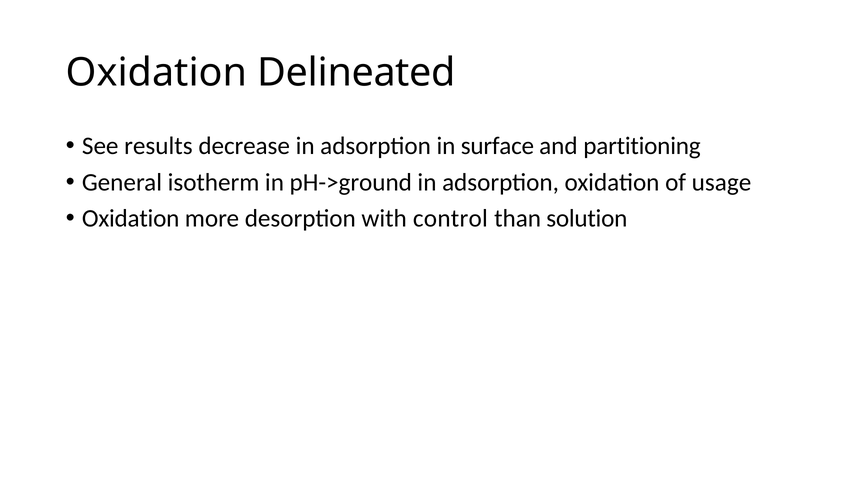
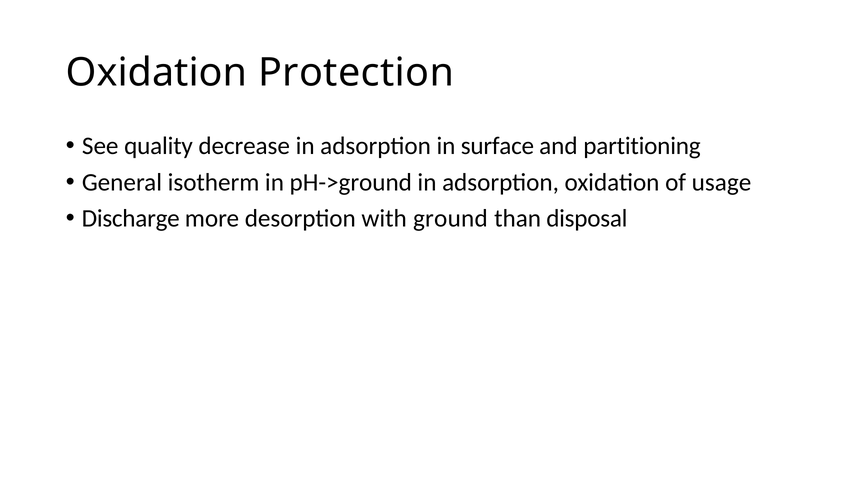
Delineated: Delineated -> Protection
results: results -> quality
Oxidation at (131, 218): Oxidation -> Discharge
control: control -> ground
solution: solution -> disposal
